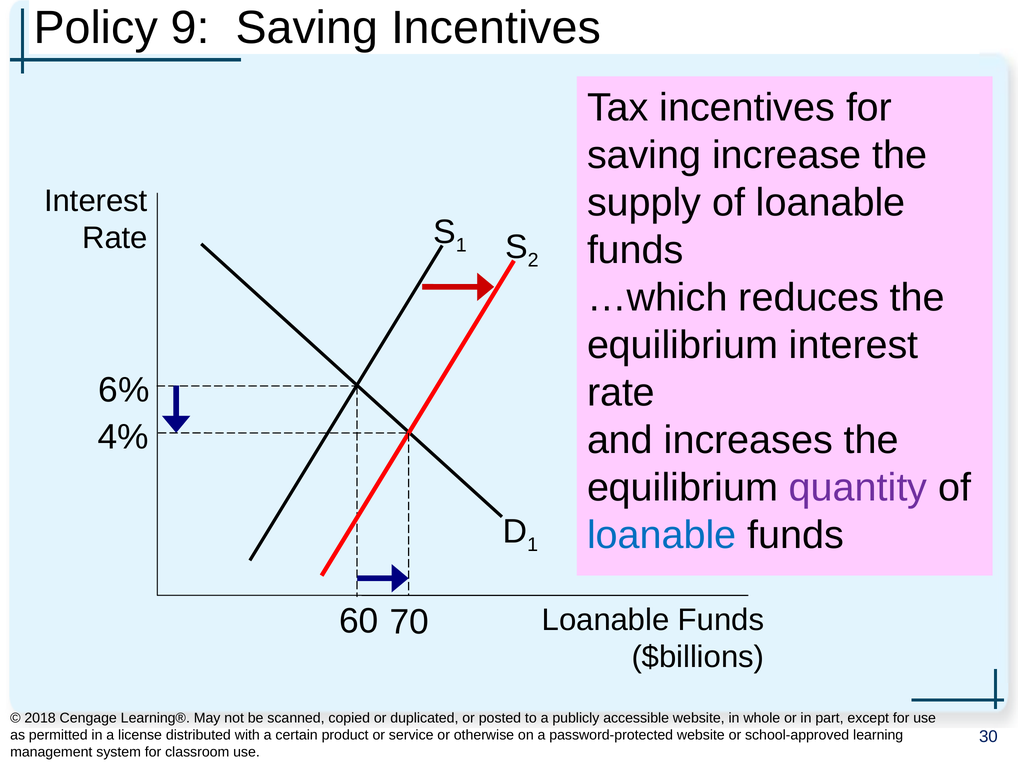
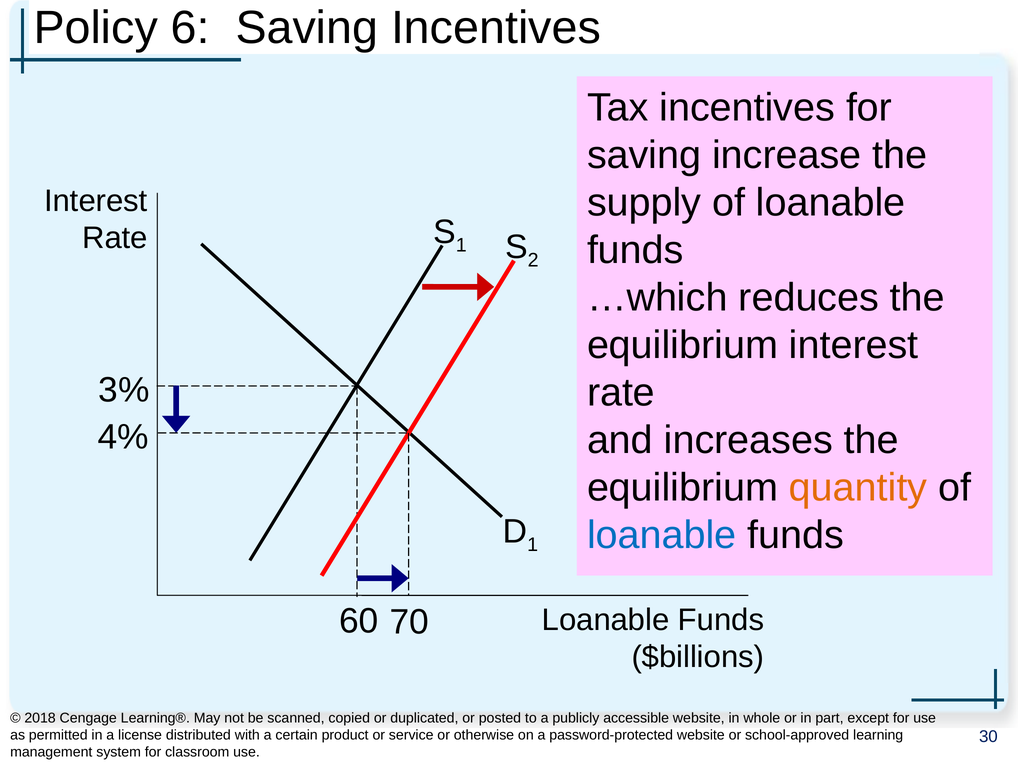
9: 9 -> 6
6%: 6% -> 3%
quantity colour: purple -> orange
